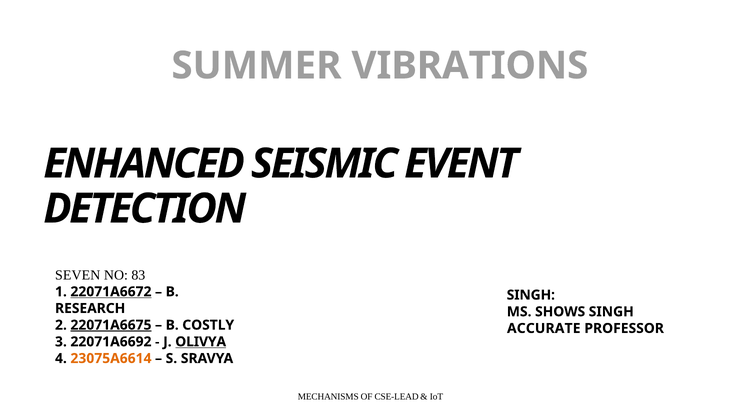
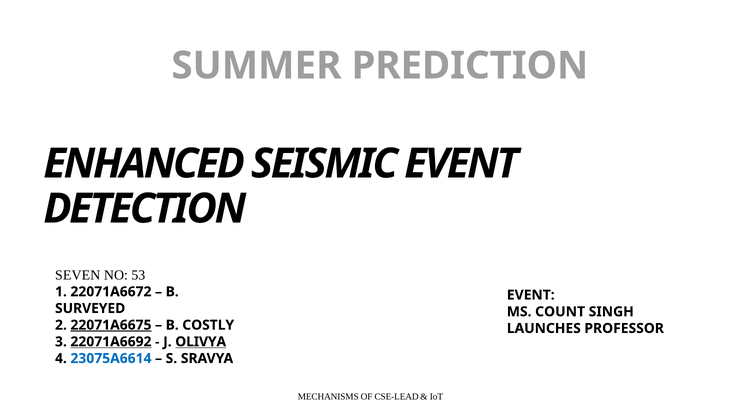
VIBRATIONS: VIBRATIONS -> PREDICTION
83: 83 -> 53
22071A6672 underline: present -> none
SINGH at (531, 295): SINGH -> EVENT
RESEARCH: RESEARCH -> SURVEYED
SHOWS: SHOWS -> COUNT
ACCURATE: ACCURATE -> LAUNCHES
22071A6692 underline: none -> present
23075A6614 colour: orange -> blue
